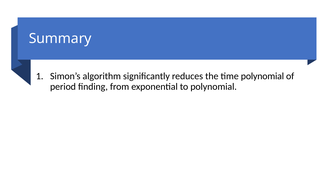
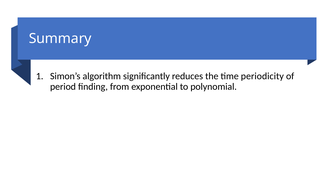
time polynomial: polynomial -> periodicity
